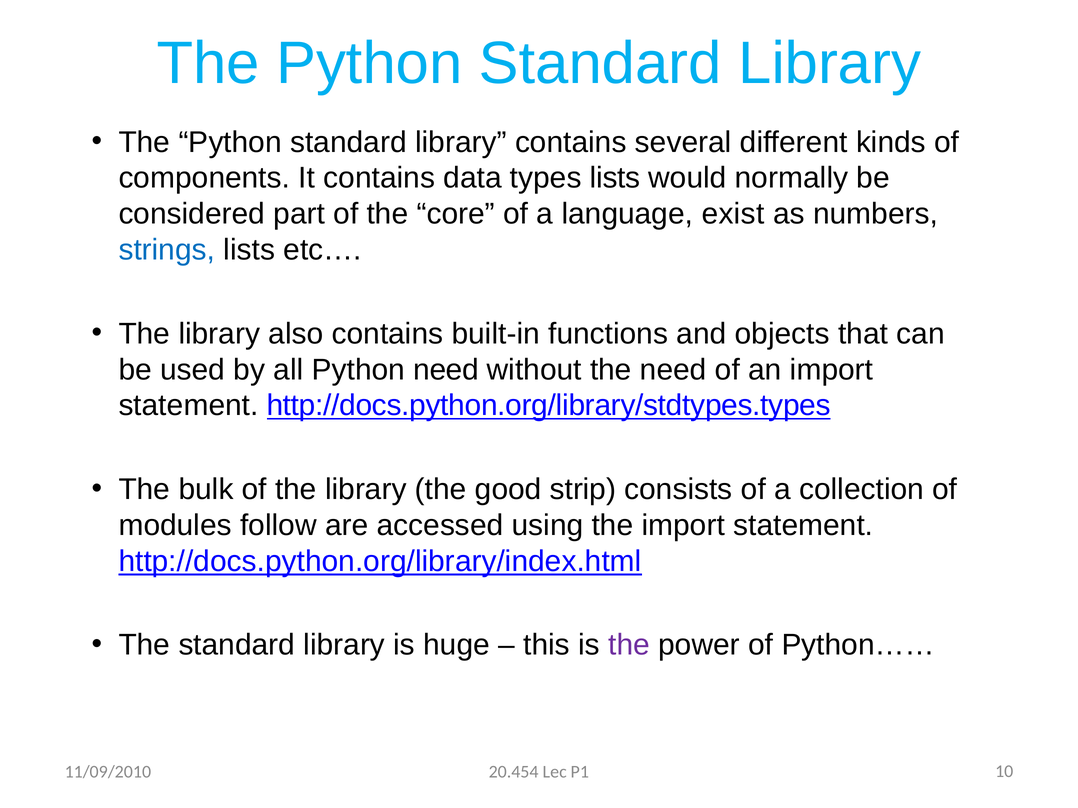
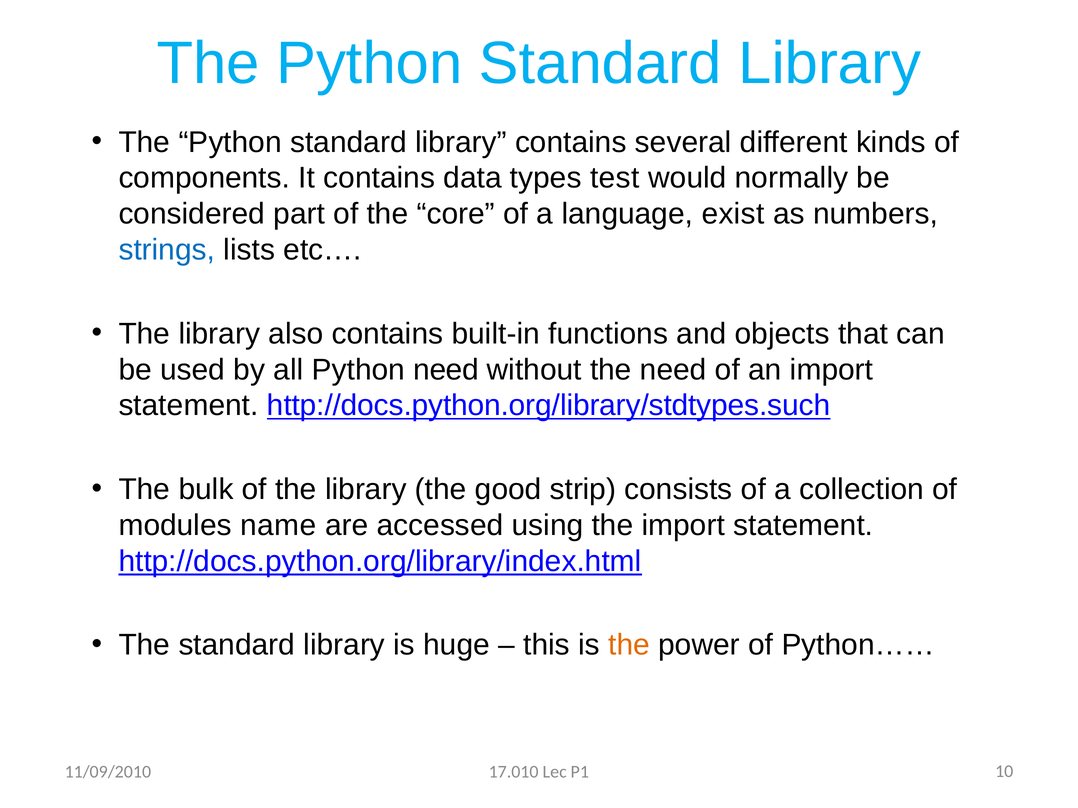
types lists: lists -> test
http://docs.python.org/library/stdtypes.types: http://docs.python.org/library/stdtypes.types -> http://docs.python.org/library/stdtypes.such
follow: follow -> name
the at (629, 645) colour: purple -> orange
20.454: 20.454 -> 17.010
